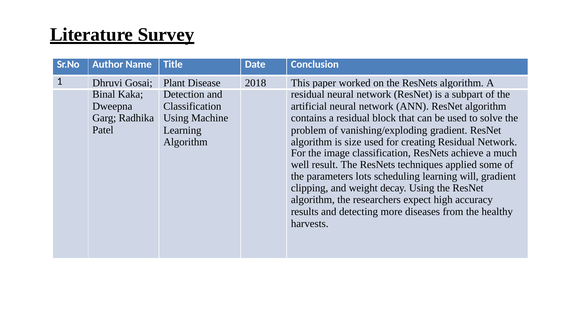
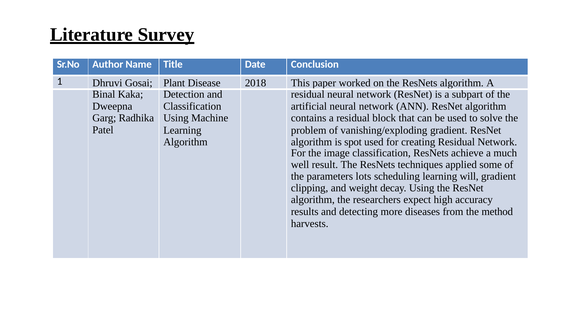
size: size -> spot
healthy: healthy -> method
